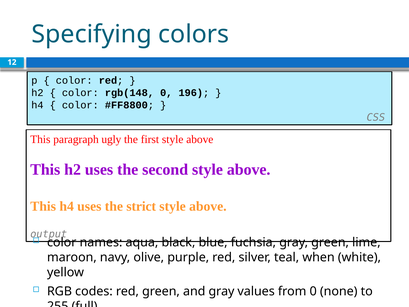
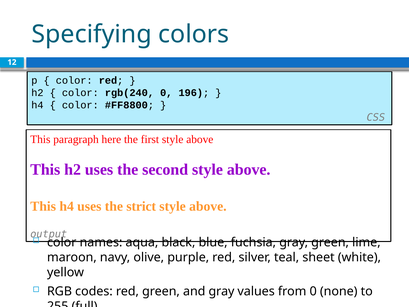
rgb(148: rgb(148 -> rgb(240
ugly: ugly -> here
when: when -> sheet
